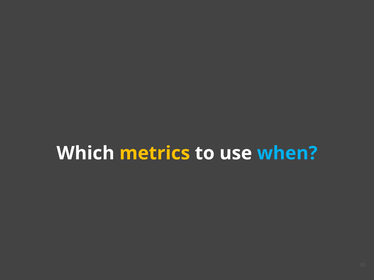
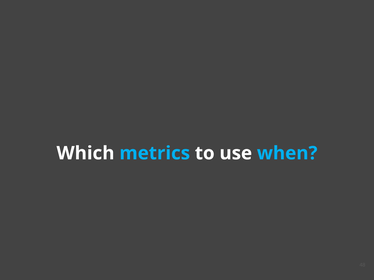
metrics colour: yellow -> light blue
